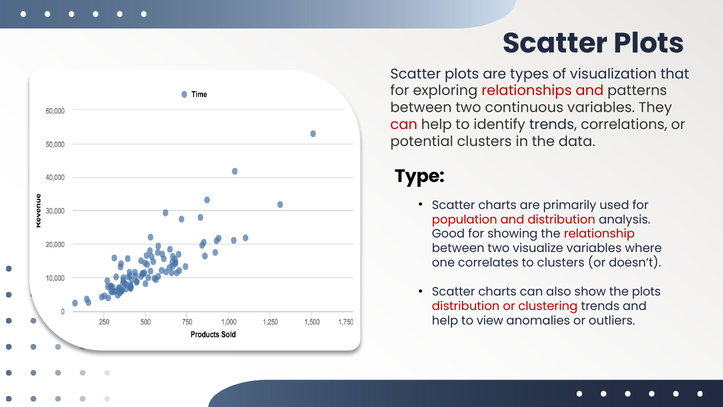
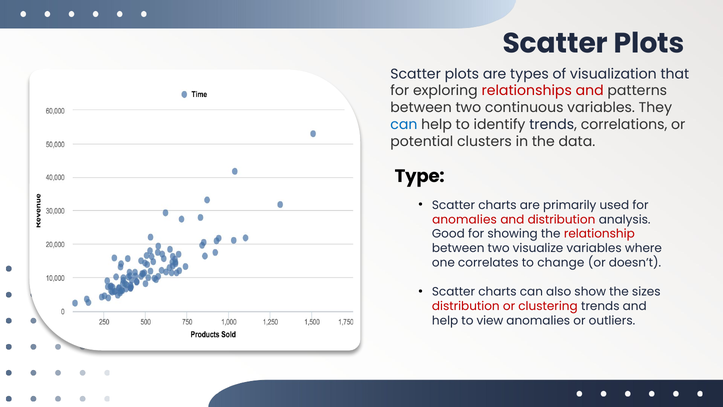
can at (404, 125) colour: red -> blue
population at (465, 219): population -> anomalies
to clusters: clusters -> change
the plots: plots -> sizes
